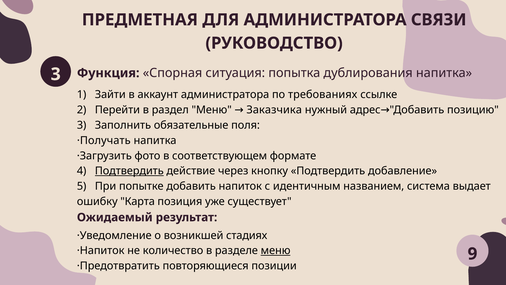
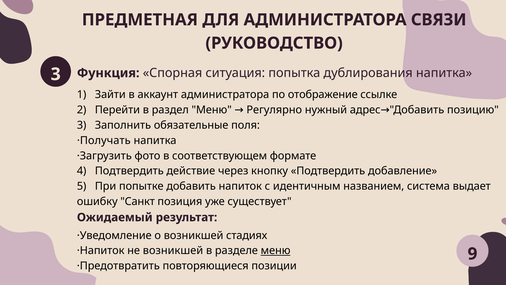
требованиях: требованиях -> отображение
Заказчика: Заказчика -> Регулярно
Подтвердить at (129, 171) underline: present -> none
Карта: Карта -> Санкт
не количество: количество -> возникшей
